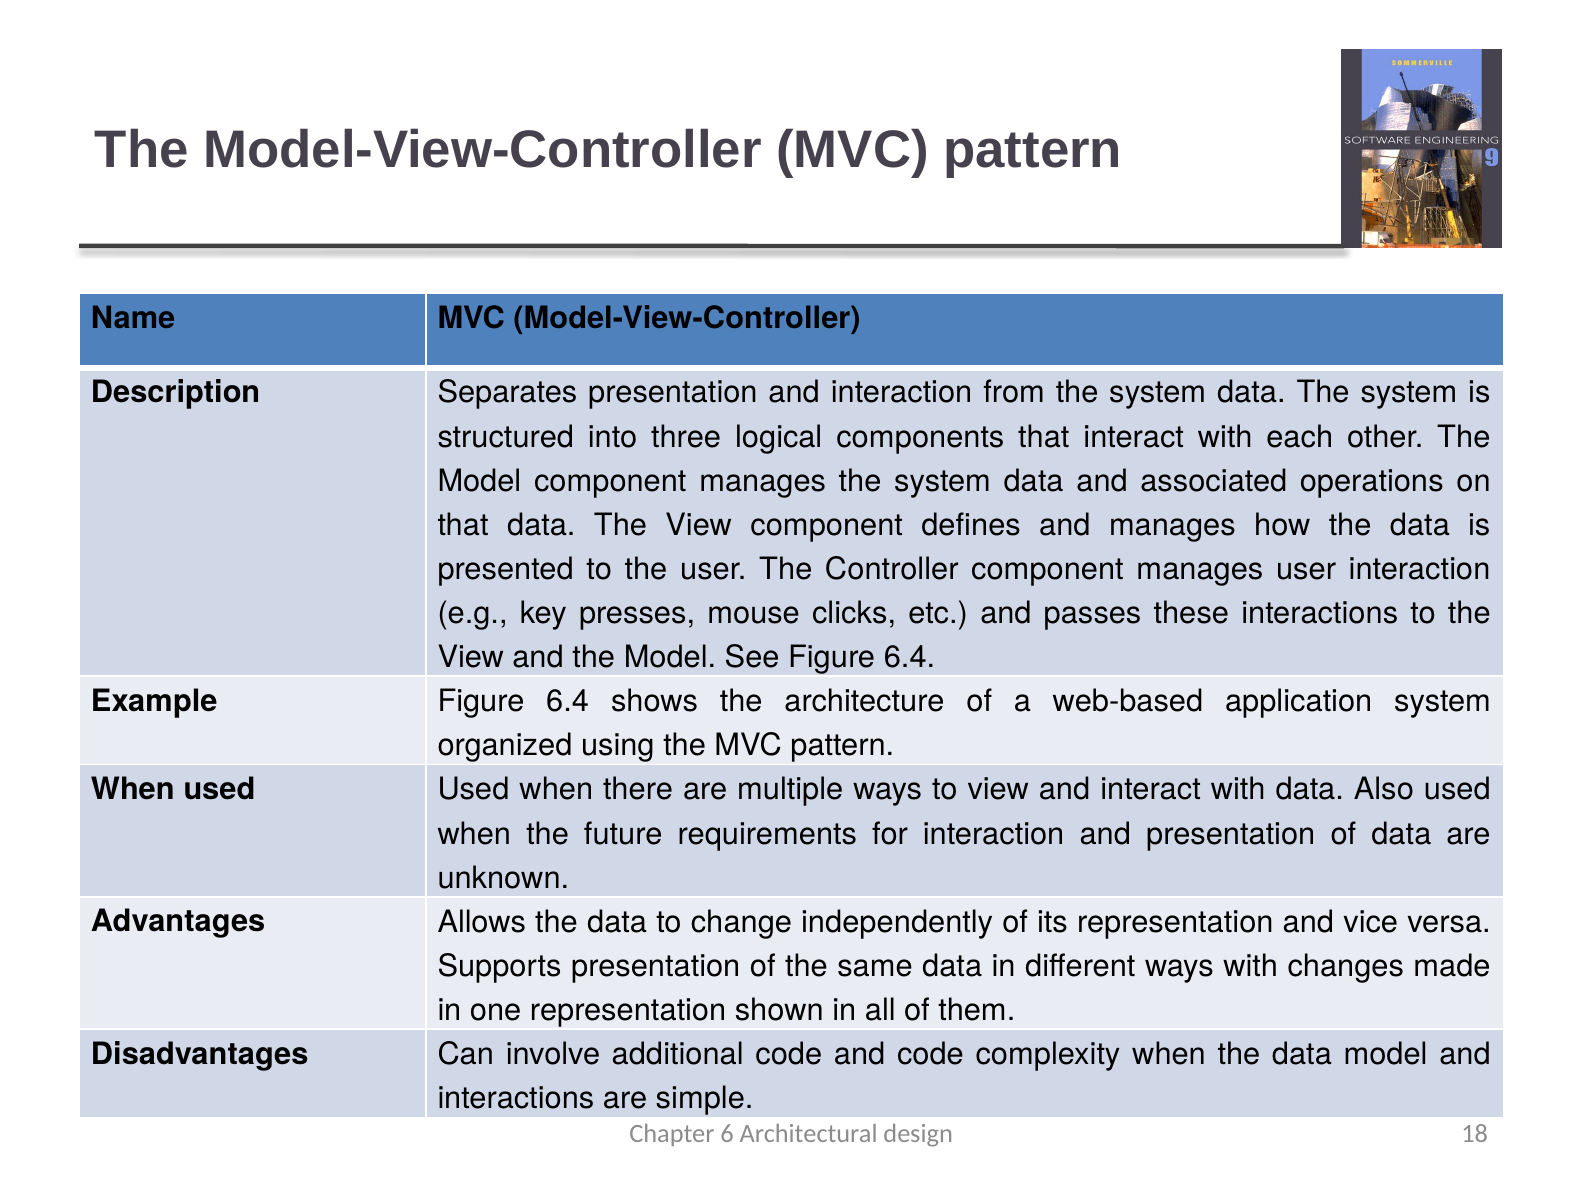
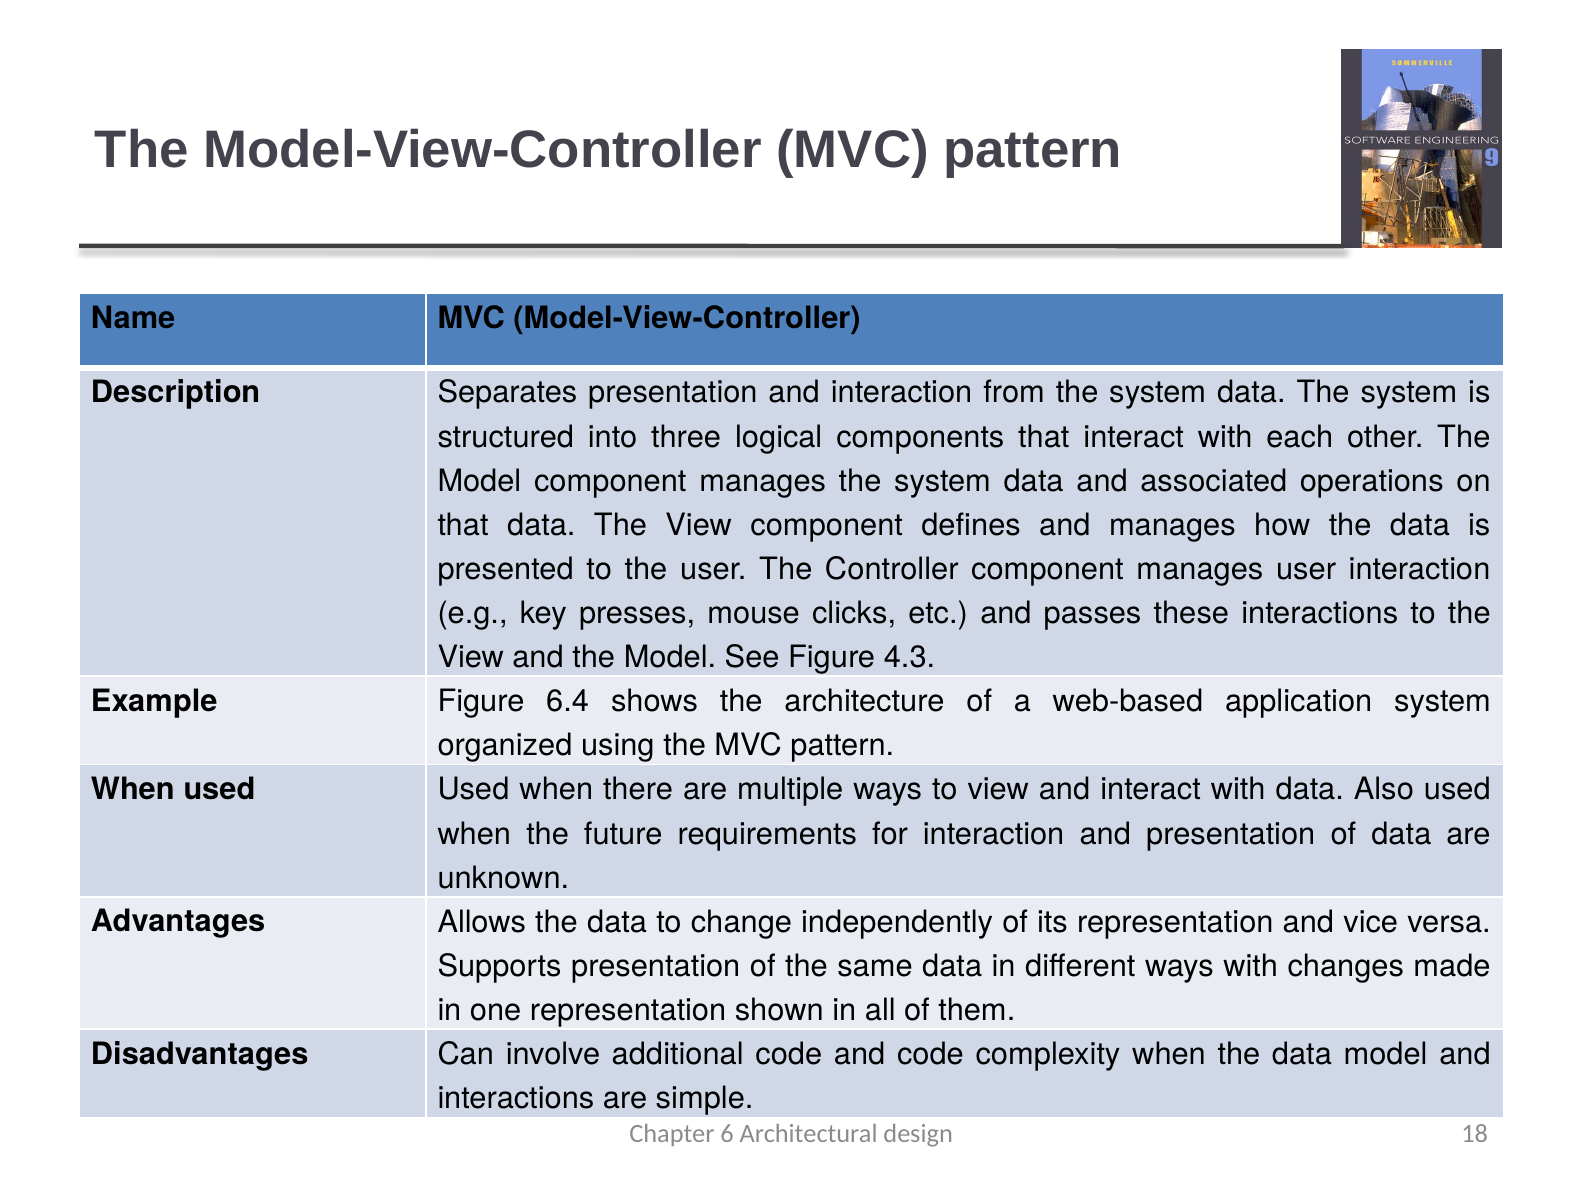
See Figure 6.4: 6.4 -> 4.3
